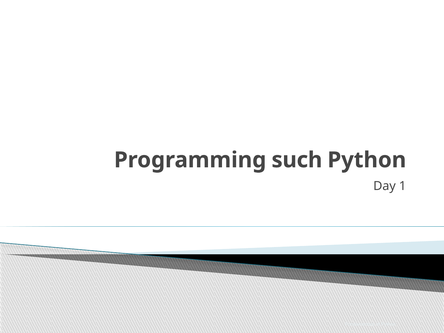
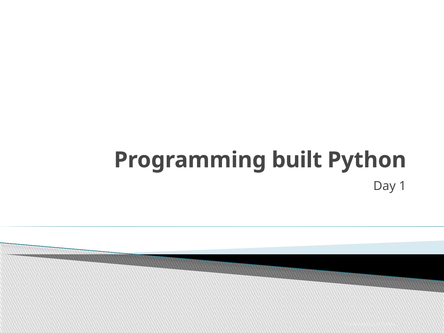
such: such -> built
